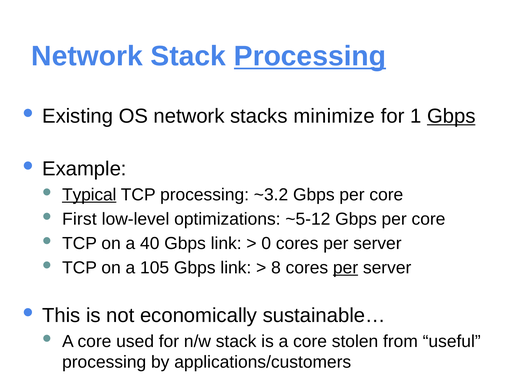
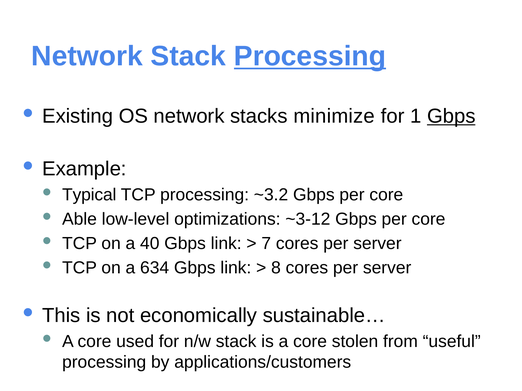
Typical underline: present -> none
First: First -> Able
~5-12: ~5-12 -> ~3-12
0: 0 -> 7
105: 105 -> 634
per at (346, 268) underline: present -> none
